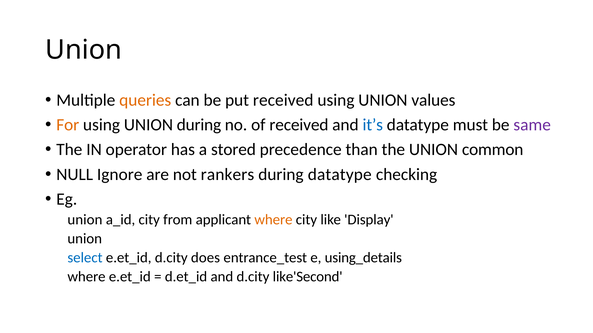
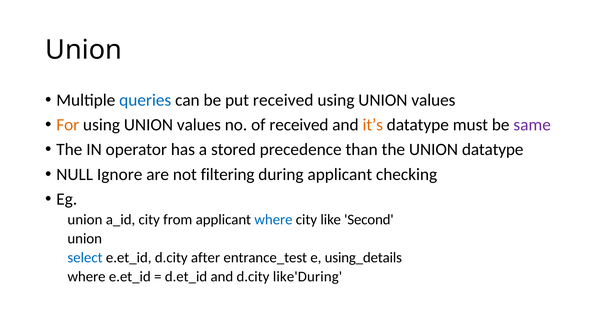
queries colour: orange -> blue
during at (199, 125): during -> values
it’s colour: blue -> orange
UNION common: common -> datatype
rankers: rankers -> filtering
during datatype: datatype -> applicant
where at (273, 220) colour: orange -> blue
Display: Display -> Second
does: does -> after
like'Second: like'Second -> like'During
